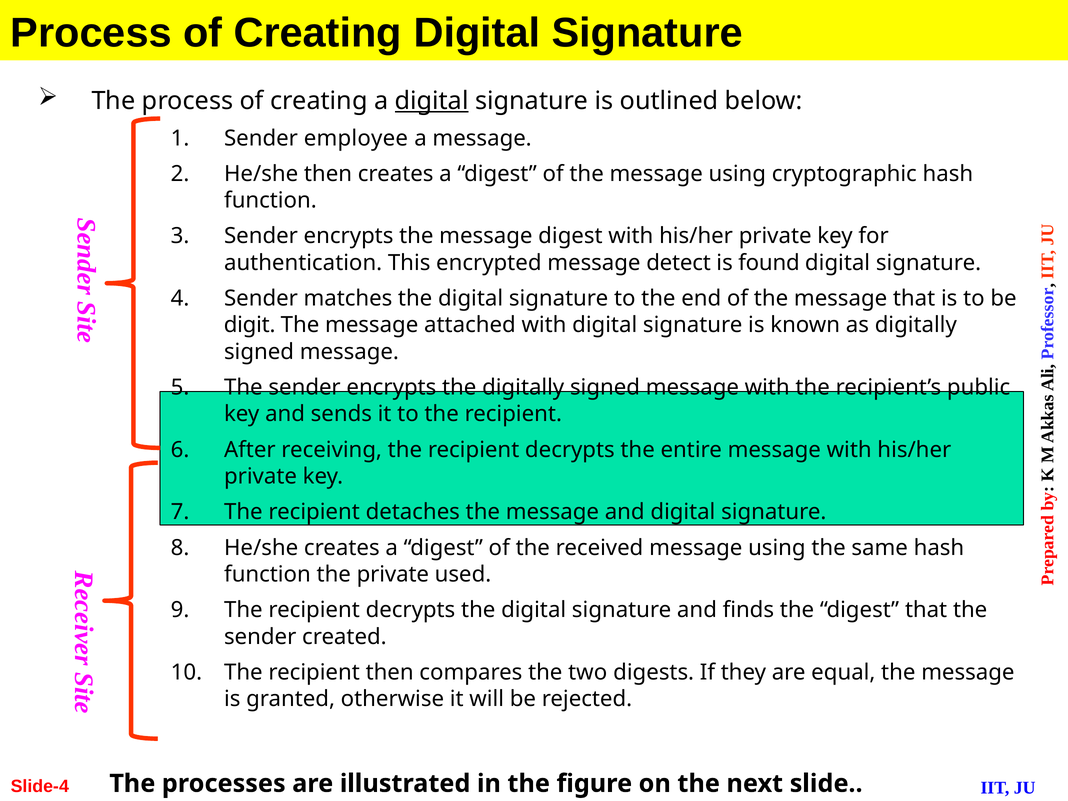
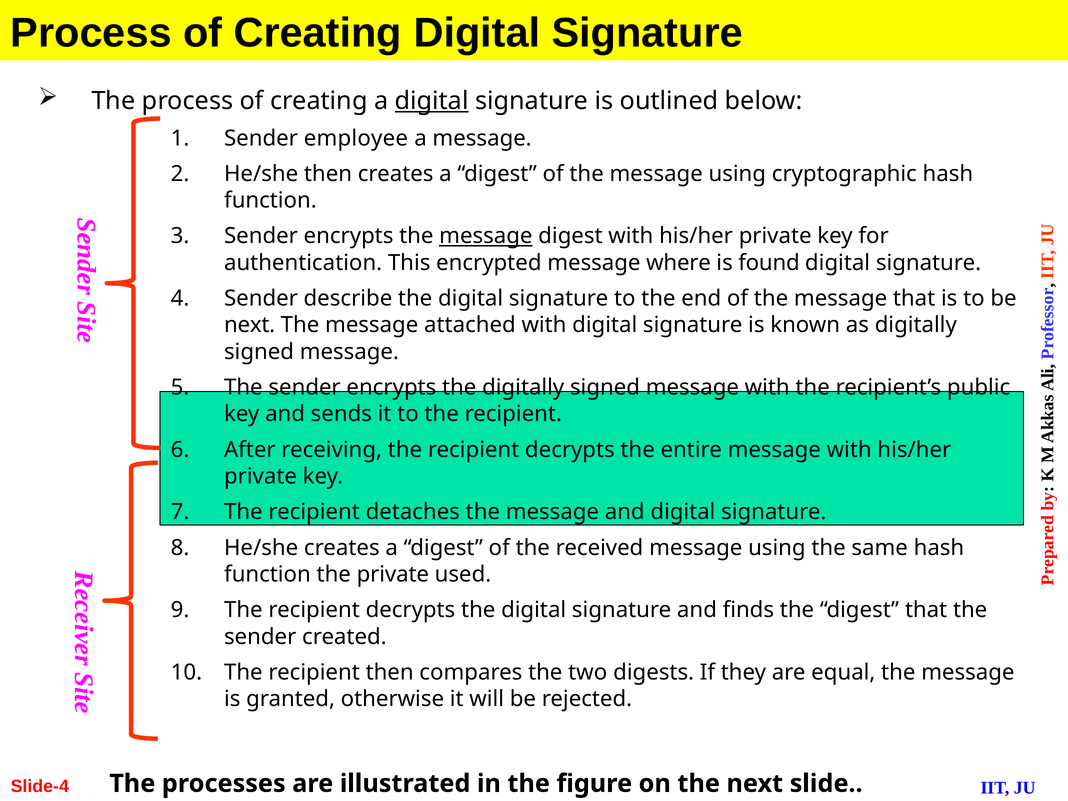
message at (486, 236) underline: none -> present
detect: detect -> where
matches: matches -> describe
digit at (250, 325): digit -> next
